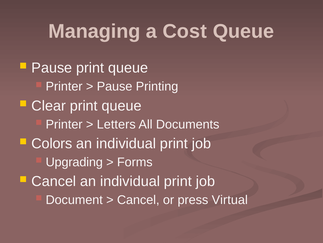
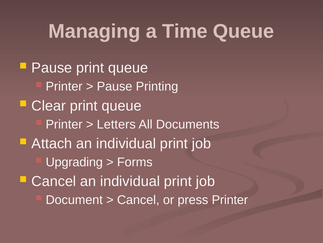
Cost: Cost -> Time
Colors: Colors -> Attach
press Virtual: Virtual -> Printer
